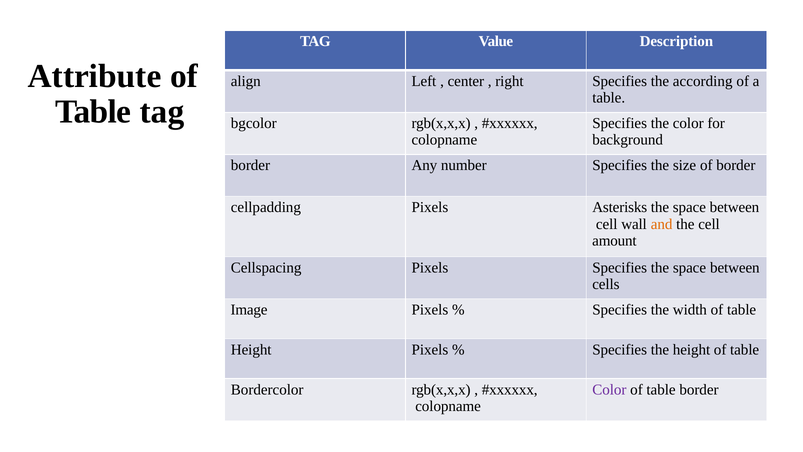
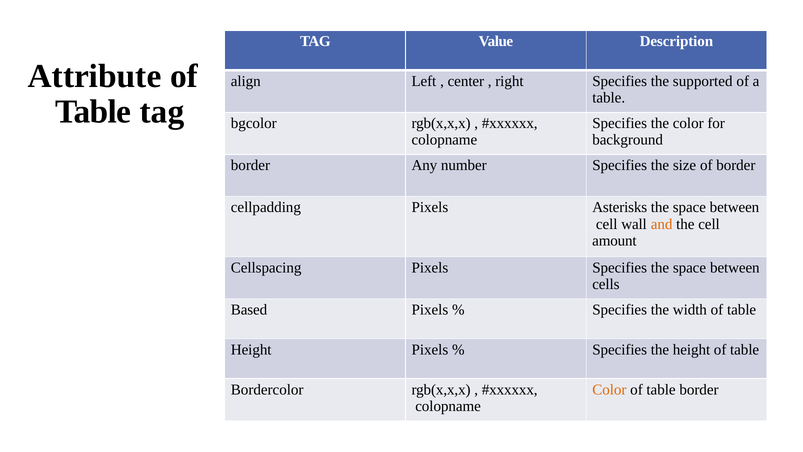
according: according -> supported
Image: Image -> Based
Color at (609, 389) colour: purple -> orange
